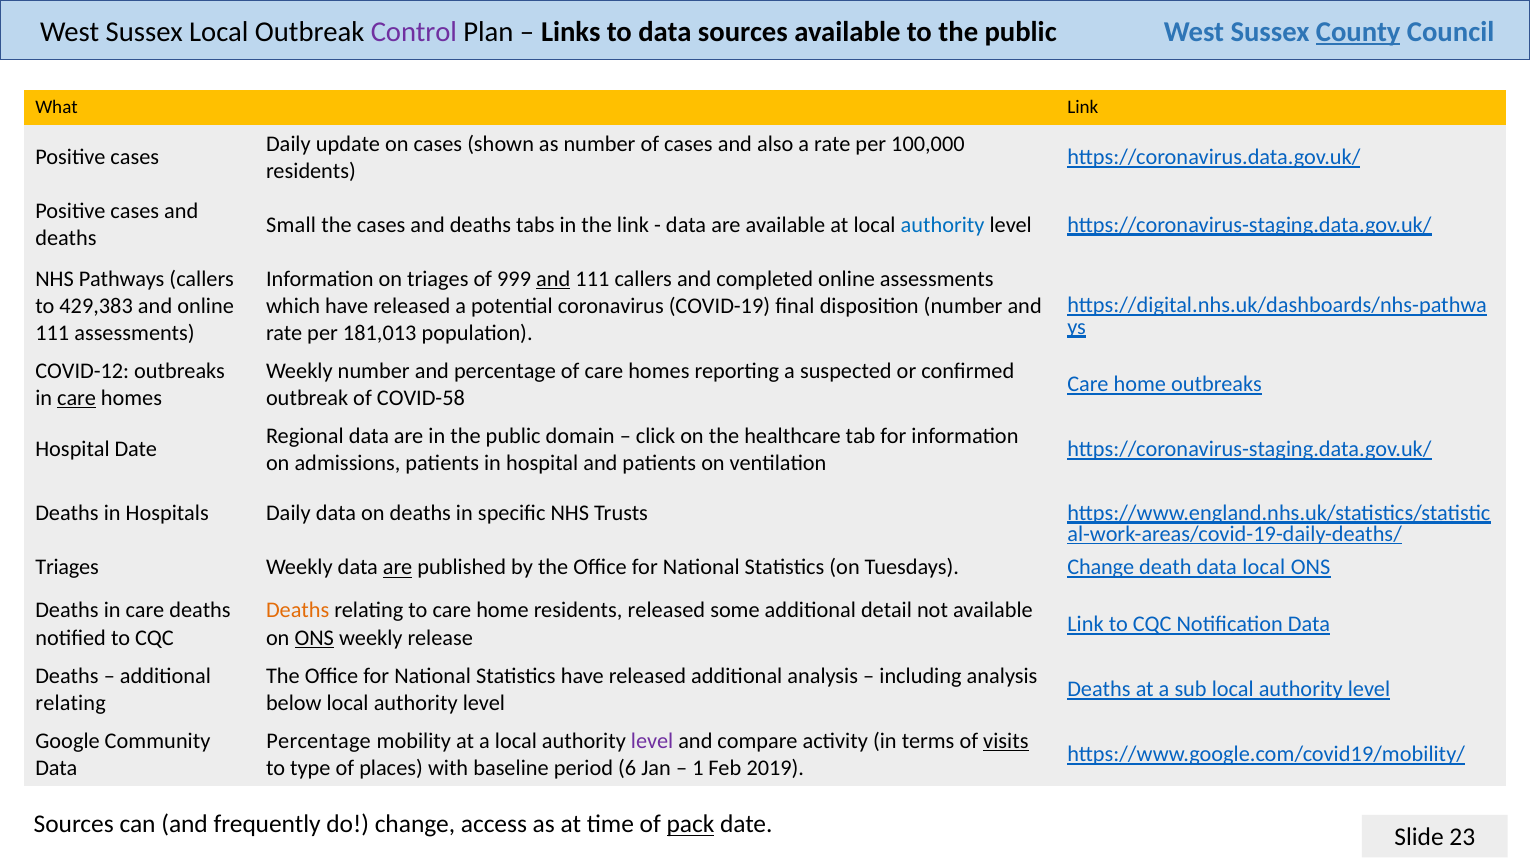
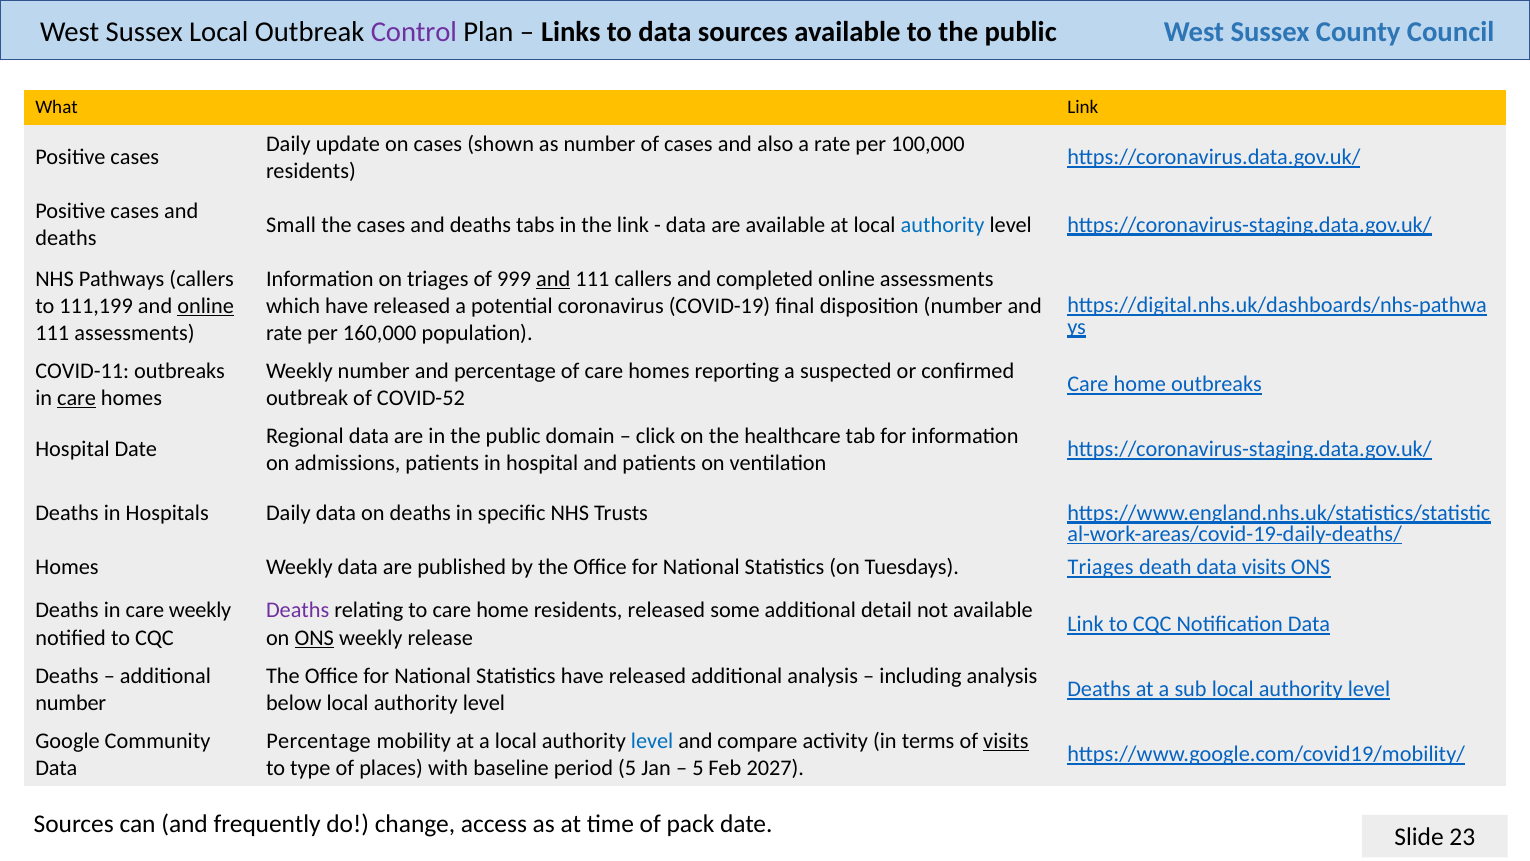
County underline: present -> none
429,383: 429,383 -> 111,199
online at (206, 306) underline: none -> present
181,013: 181,013 -> 160,000
COVID-12: COVID-12 -> COVID-11
COVID-58: COVID-58 -> COVID-52
Triages at (67, 567): Triages -> Homes
are at (398, 567) underline: present -> none
Tuesdays Change: Change -> Triages
data local: local -> visits
care deaths: deaths -> weekly
Deaths at (298, 610) colour: orange -> purple
relating at (71, 703): relating -> number
level at (652, 741) colour: purple -> blue
period 6: 6 -> 5
1 at (698, 768): 1 -> 5
2019: 2019 -> 2027
pack underline: present -> none
